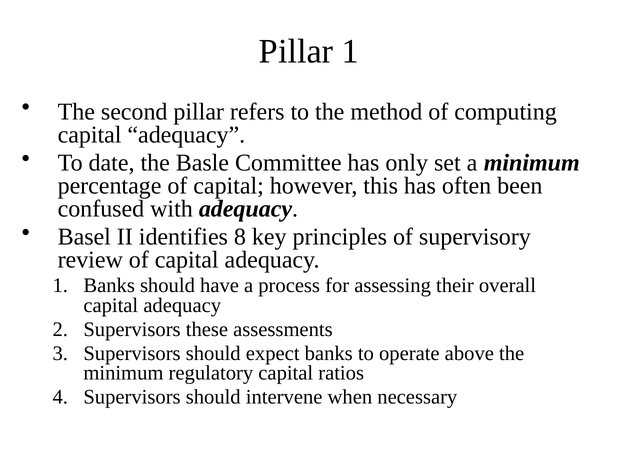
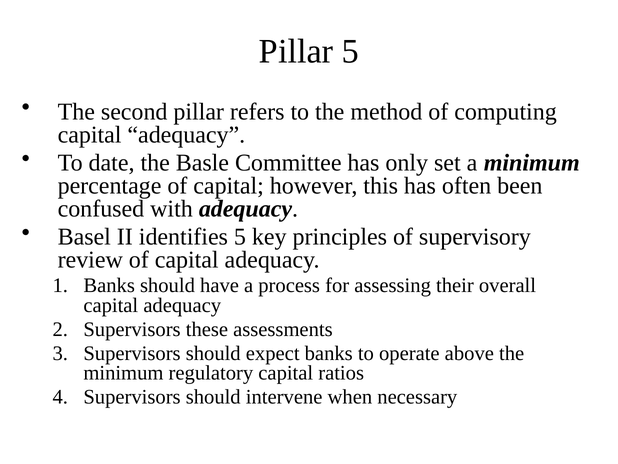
Pillar 1: 1 -> 5
identifies 8: 8 -> 5
